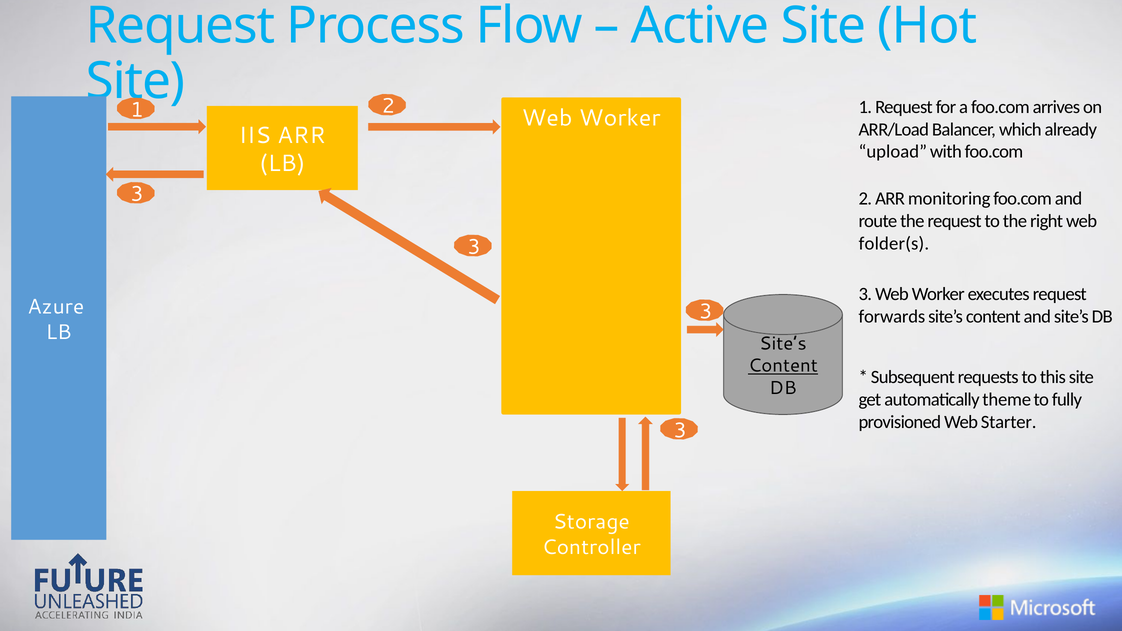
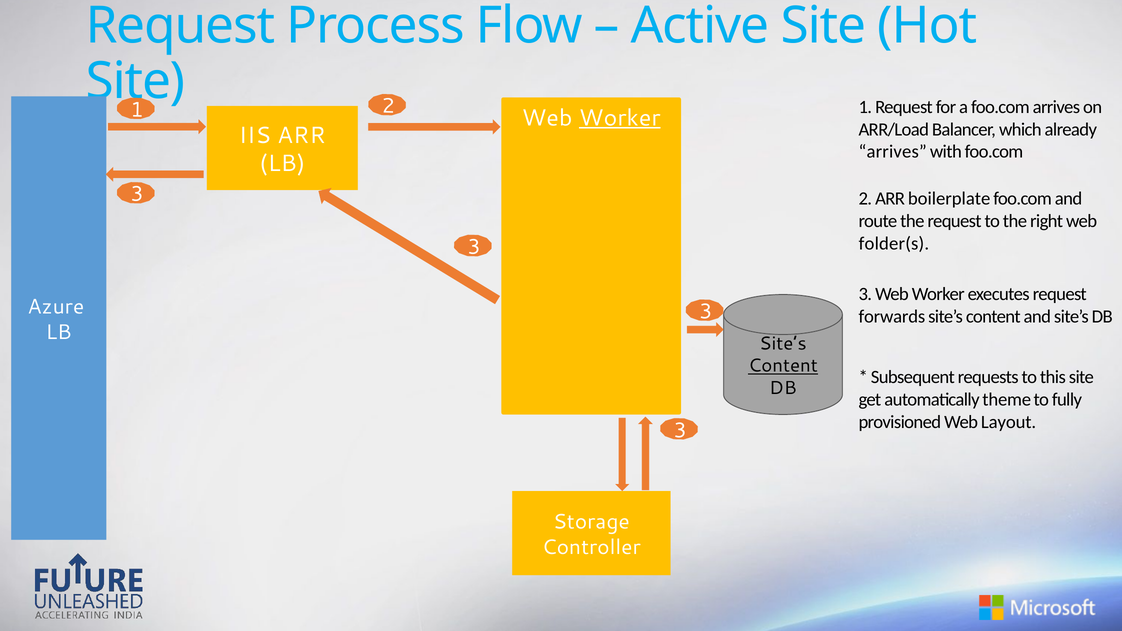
Worker at (620, 118) underline: none -> present
upload at (893, 152): upload -> arrives
monitoring: monitoring -> boilerplate
Starter: Starter -> Layout
